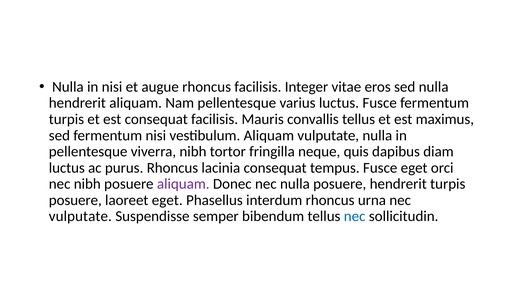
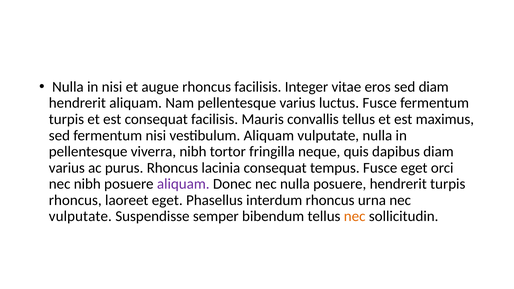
sed nulla: nulla -> diam
luctus at (67, 168): luctus -> varius
posuere at (75, 200): posuere -> rhoncus
nec at (355, 216) colour: blue -> orange
